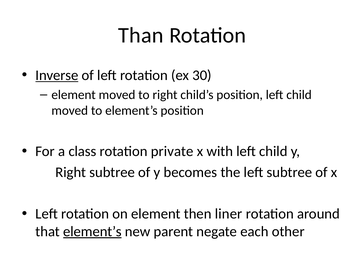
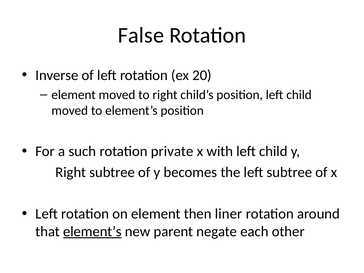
Than: Than -> False
Inverse underline: present -> none
30: 30 -> 20
class: class -> such
